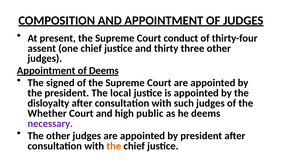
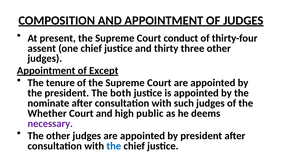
of Deems: Deems -> Except
signed: signed -> tenure
local: local -> both
disloyalty: disloyalty -> nominate
the at (114, 146) colour: orange -> blue
